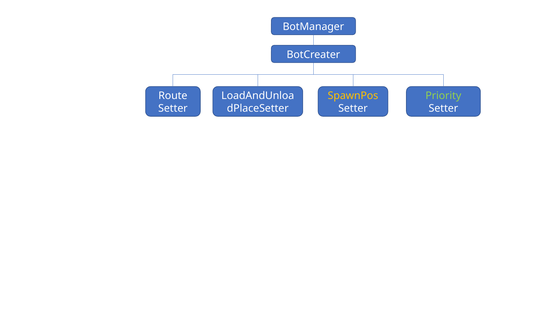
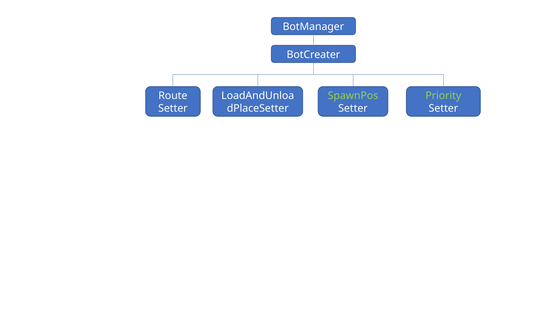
SpawnPos colour: yellow -> light green
